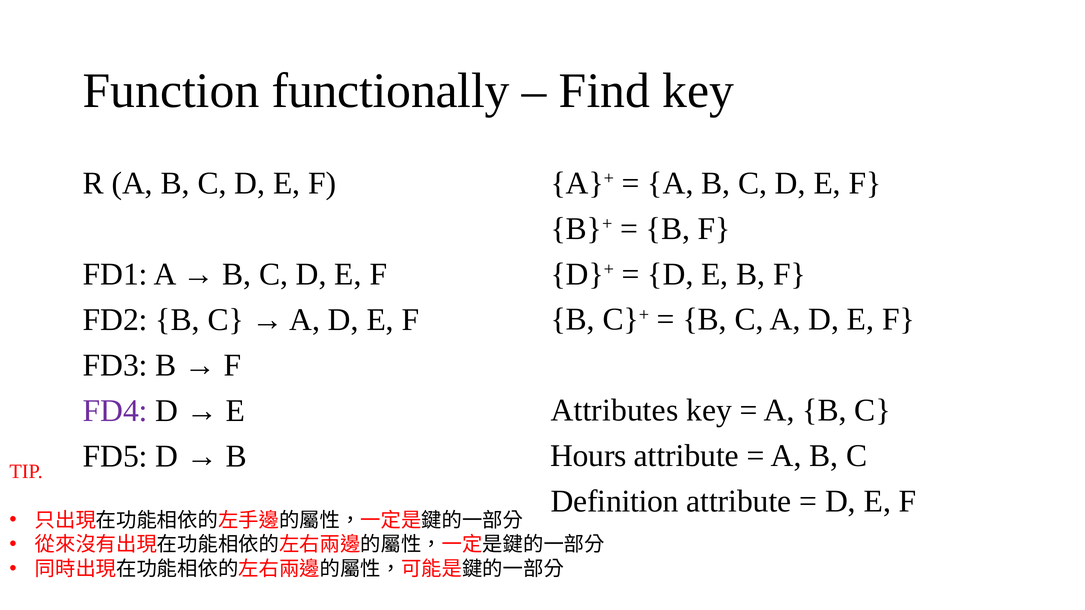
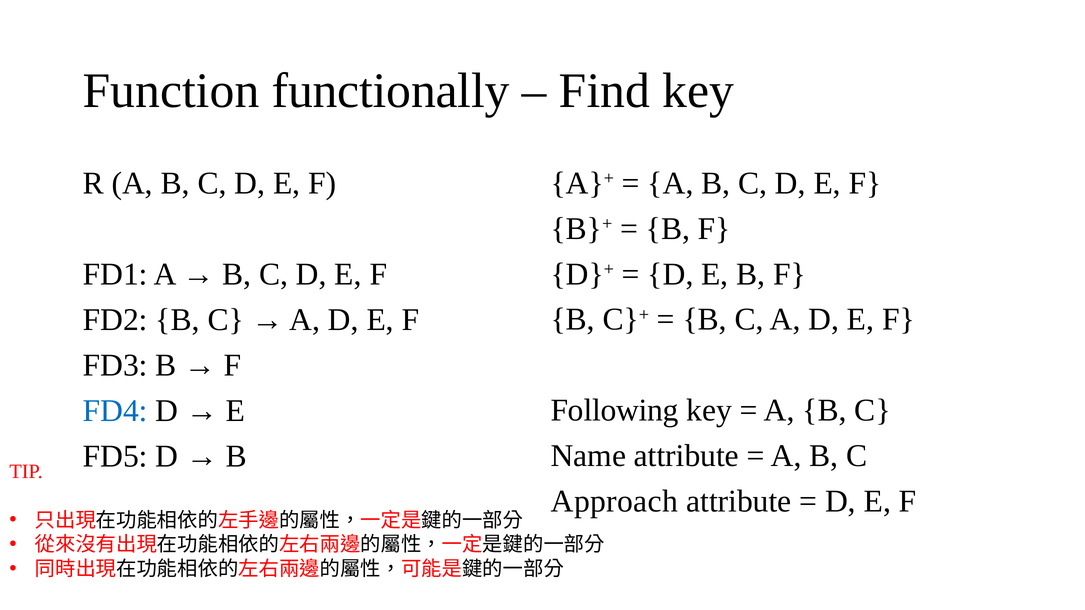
Attributes: Attributes -> Following
FD4 colour: purple -> blue
Hours: Hours -> Name
Definition: Definition -> Approach
